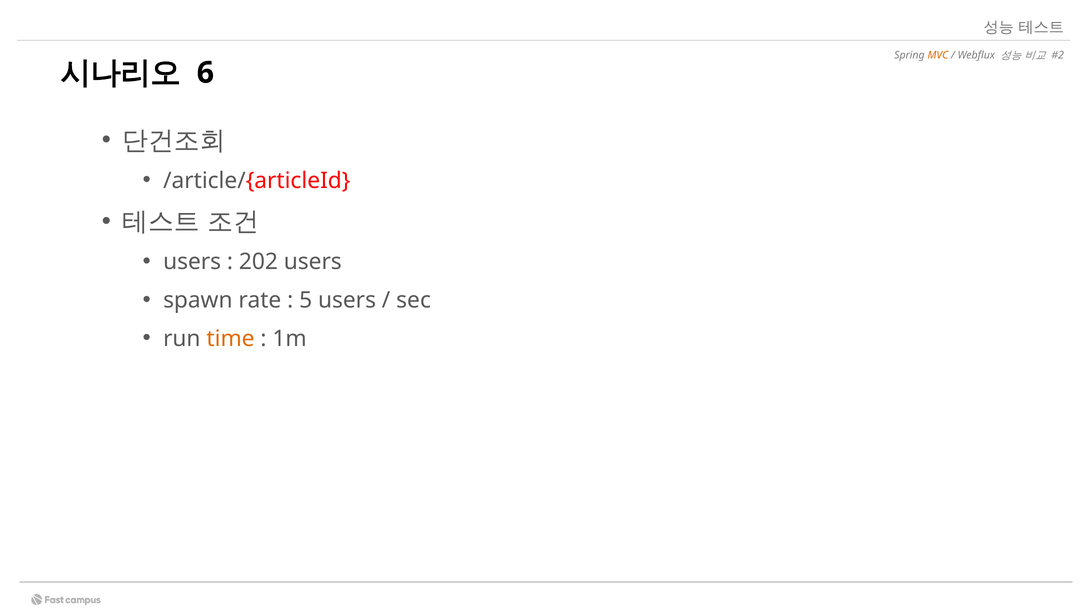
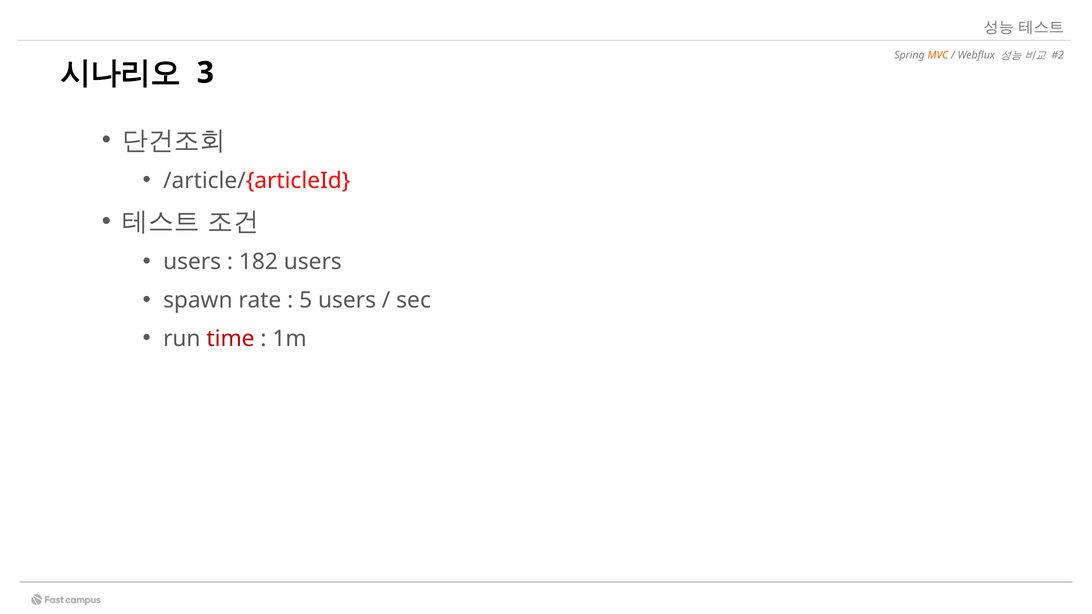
6: 6 -> 3
202: 202 -> 182
time colour: orange -> red
